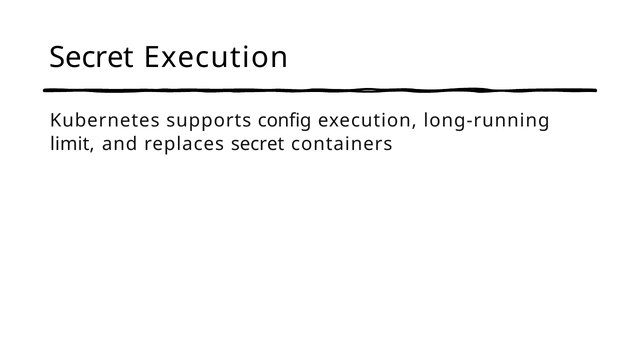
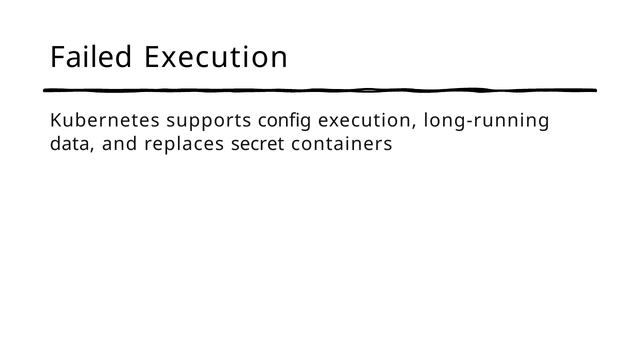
Secret at (92, 57): Secret -> Failed
limit: limit -> data
